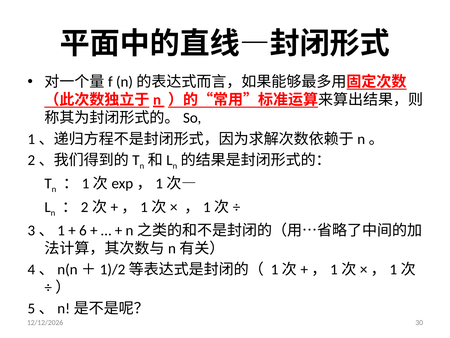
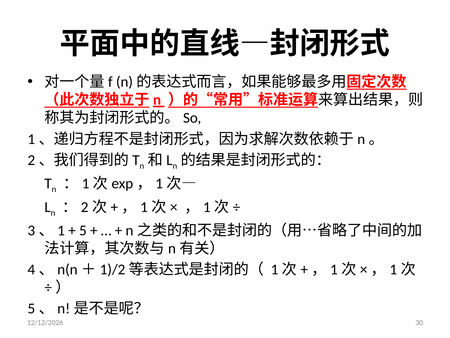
6: 6 -> 5
